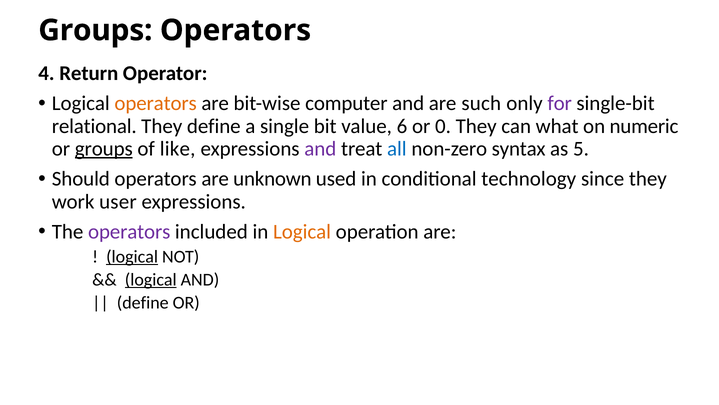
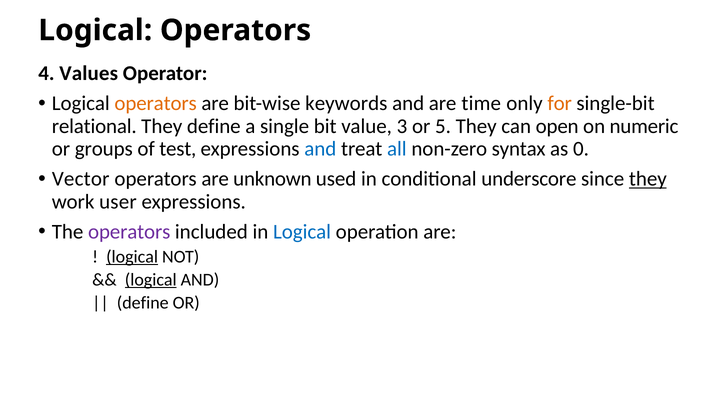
Groups at (95, 30): Groups -> Logical
Return: Return -> Values
computer: computer -> keywords
such: such -> time
for colour: purple -> orange
6: 6 -> 3
0: 0 -> 5
what: what -> open
groups at (104, 149) underline: present -> none
like: like -> test
and at (320, 149) colour: purple -> blue
5: 5 -> 0
Should: Should -> Vector
technology: technology -> underscore
they at (648, 179) underline: none -> present
Logical at (302, 231) colour: orange -> blue
